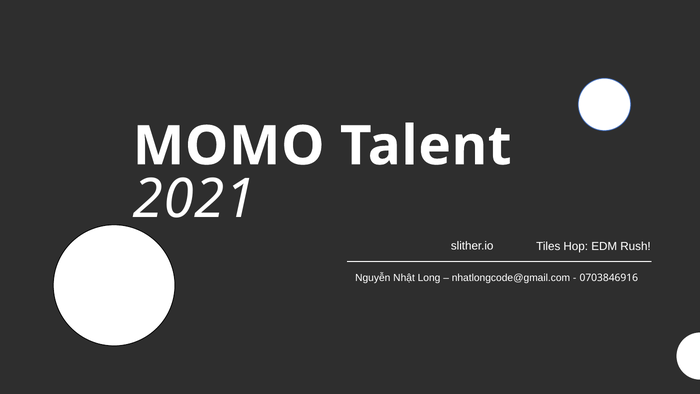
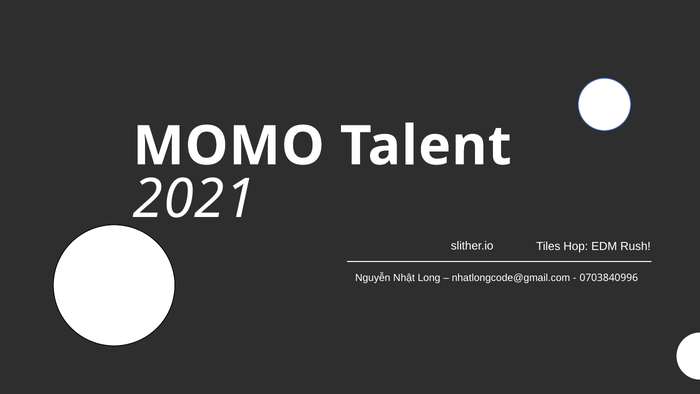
0703846916: 0703846916 -> 0703840996
